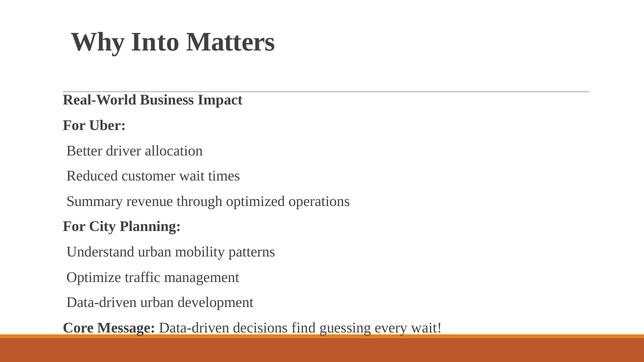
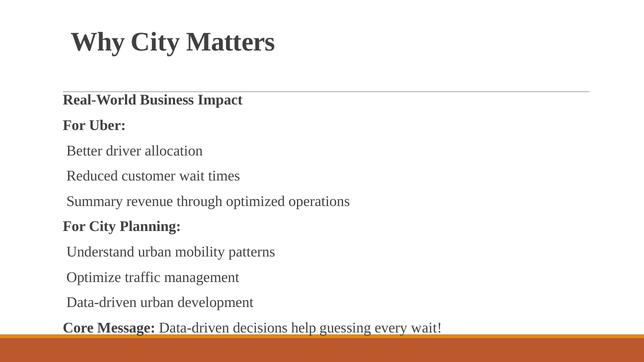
Why Into: Into -> City
find: find -> help
